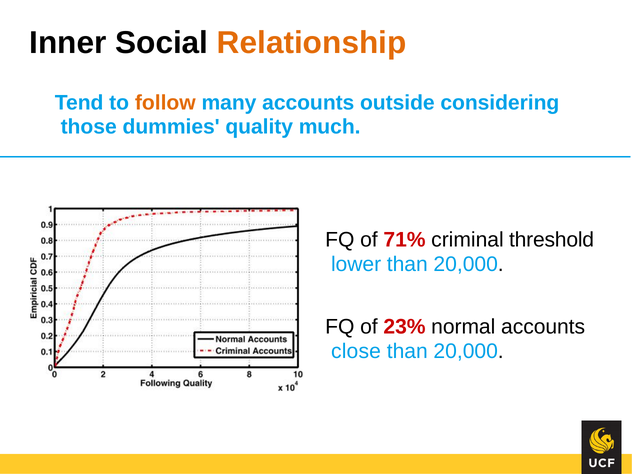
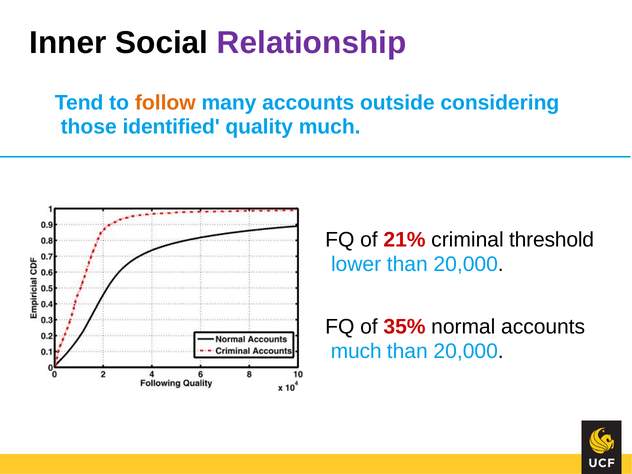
Relationship colour: orange -> purple
dummies: dummies -> identified
71%: 71% -> 21%
23%: 23% -> 35%
close at (356, 351): close -> much
